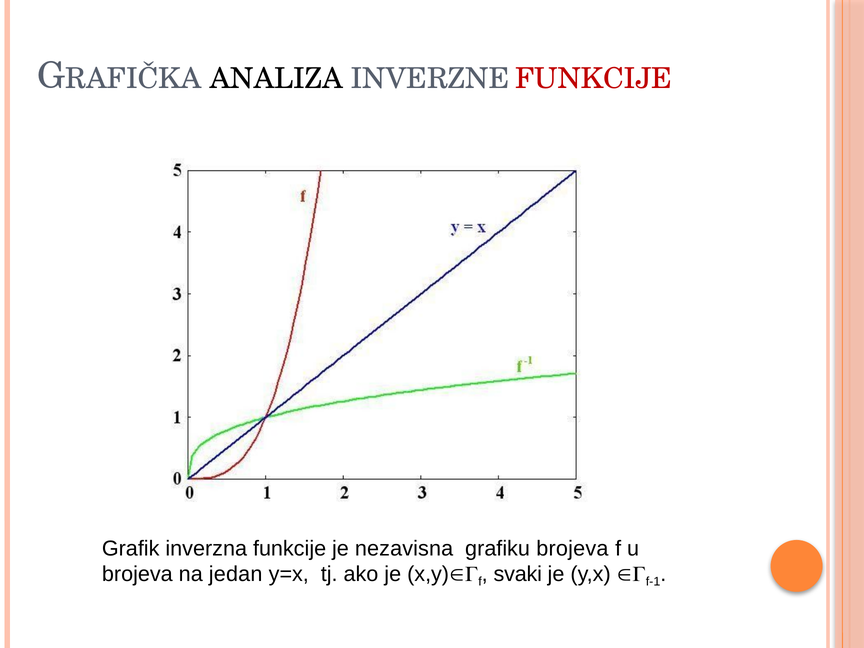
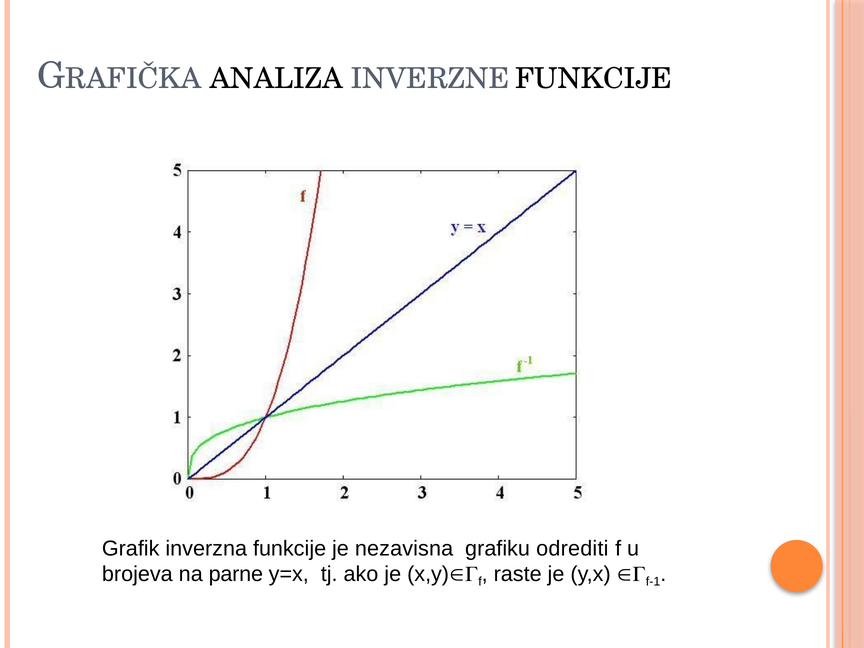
FUNKCIJE at (594, 79) colour: red -> black
grafiku brojeva: brojeva -> odrediti
jedan: jedan -> parne
svaki: svaki -> raste
